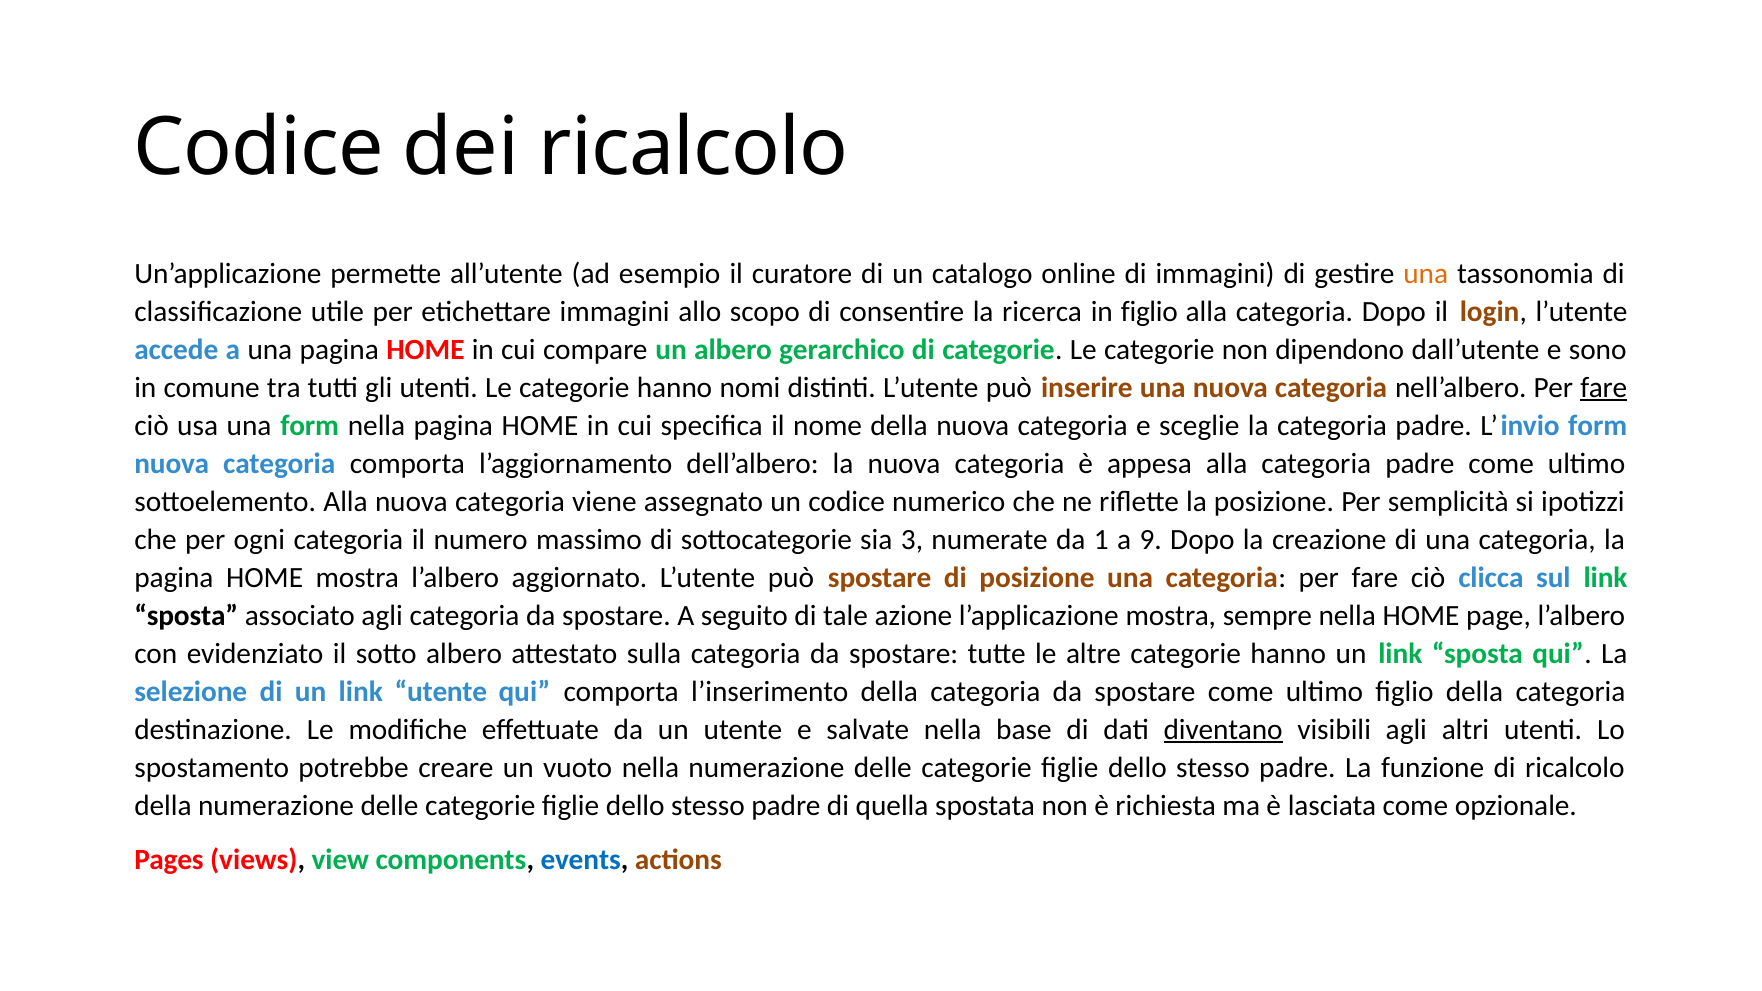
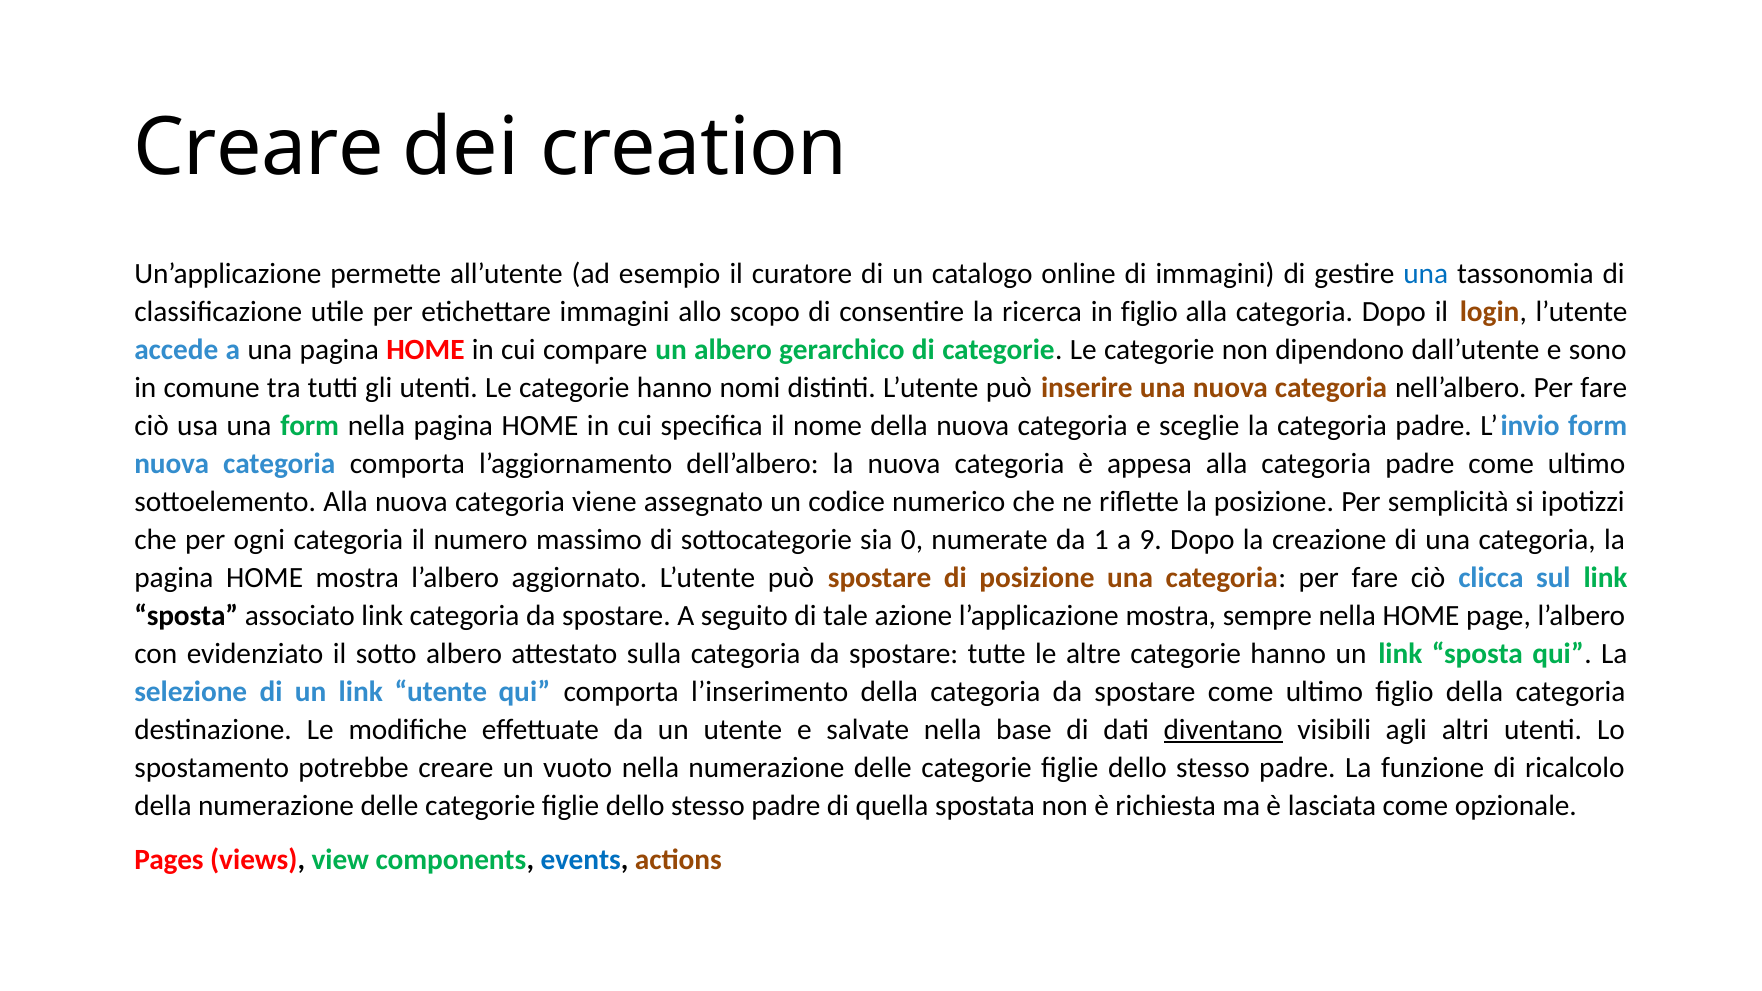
Codice at (259, 148): Codice -> Creare
dei ricalcolo: ricalcolo -> creation
una at (1426, 273) colour: orange -> blue
fare at (1604, 387) underline: present -> none
3: 3 -> 0
associato agli: agli -> link
